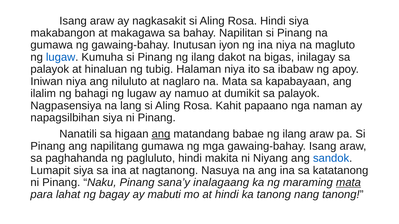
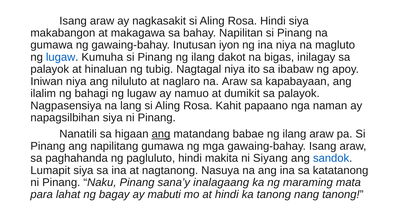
Halaman: Halaman -> Nagtagal
na Mata: Mata -> Araw
Niyang: Niyang -> Siyang
mata at (348, 183) underline: present -> none
